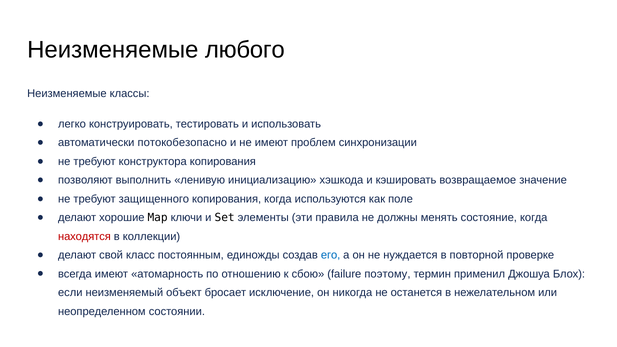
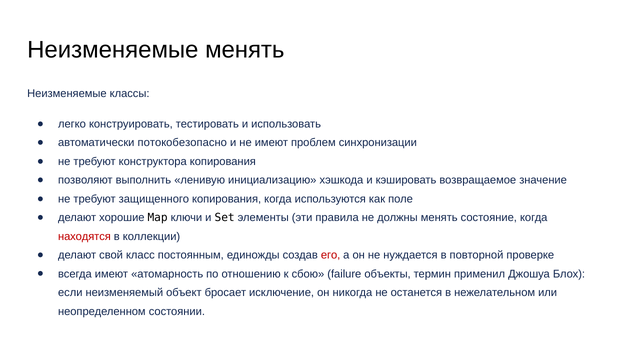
Неизменяемые любого: любого -> менять
его colour: blue -> red
поэтому: поэтому -> объекты
